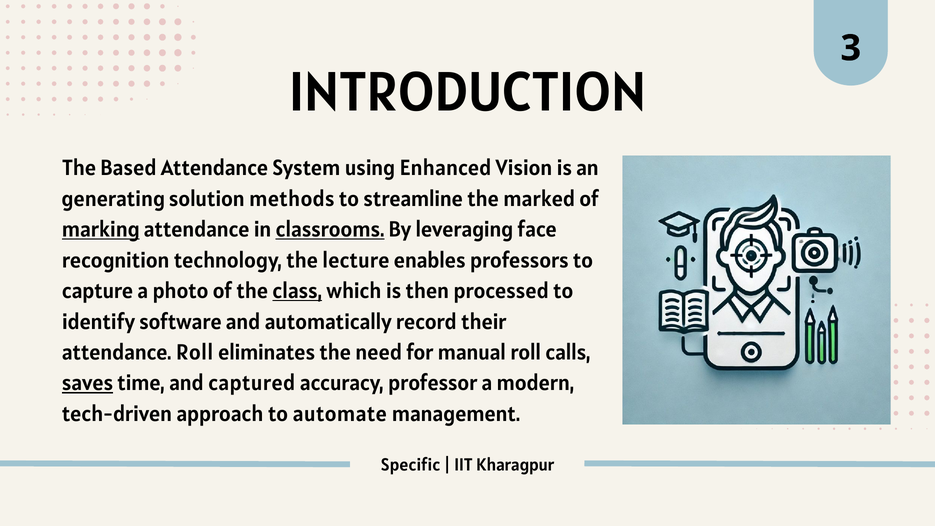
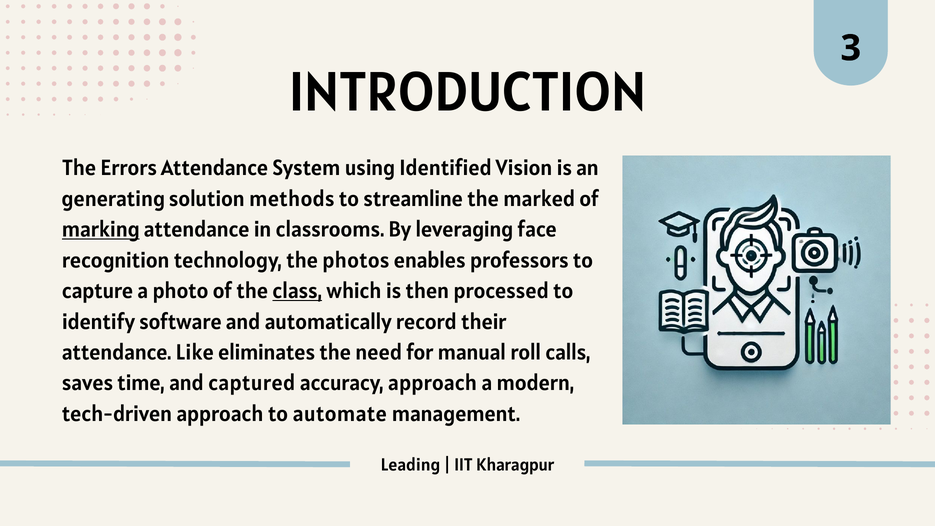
Based: Based -> Errors
Enhanced: Enhanced -> Identified
classrooms underline: present -> none
lecture: lecture -> photos
attendance Roll: Roll -> Like
saves underline: present -> none
accuracy professor: professor -> approach
Specific: Specific -> Leading
